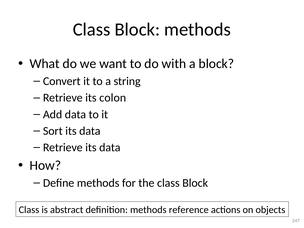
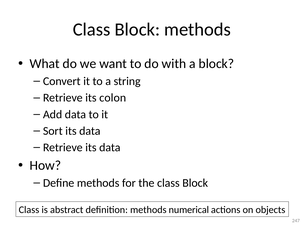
reference: reference -> numerical
